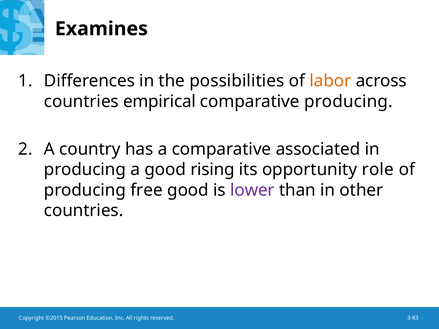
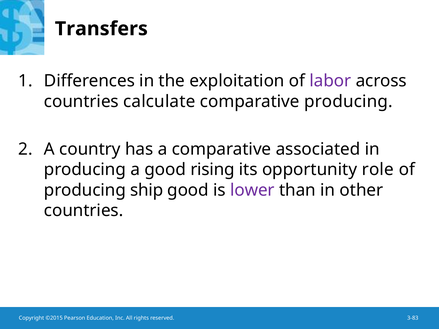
Examines: Examines -> Transfers
possibilities: possibilities -> exploitation
labor colour: orange -> purple
empirical: empirical -> calculate
free: free -> ship
